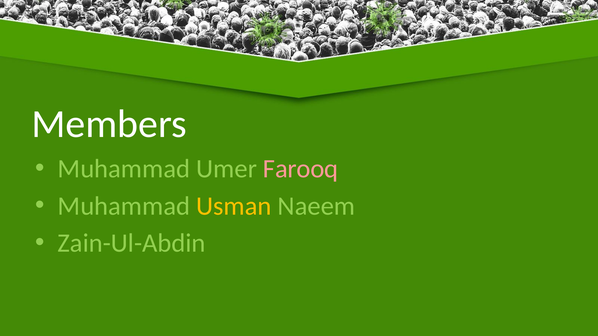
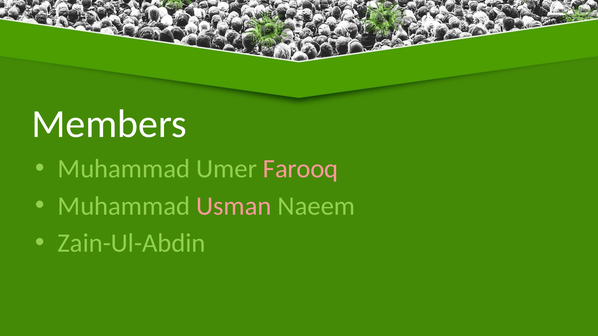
Usman colour: yellow -> pink
